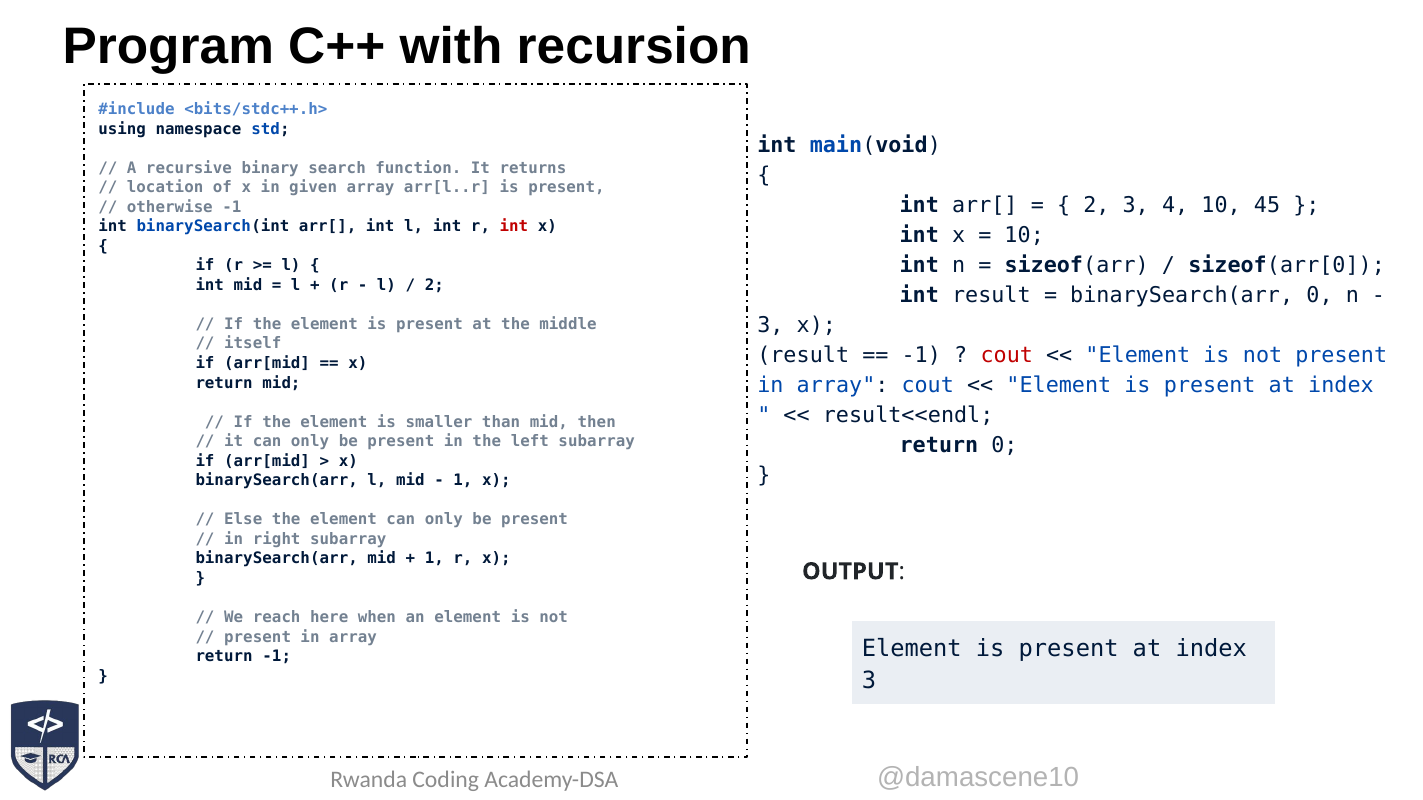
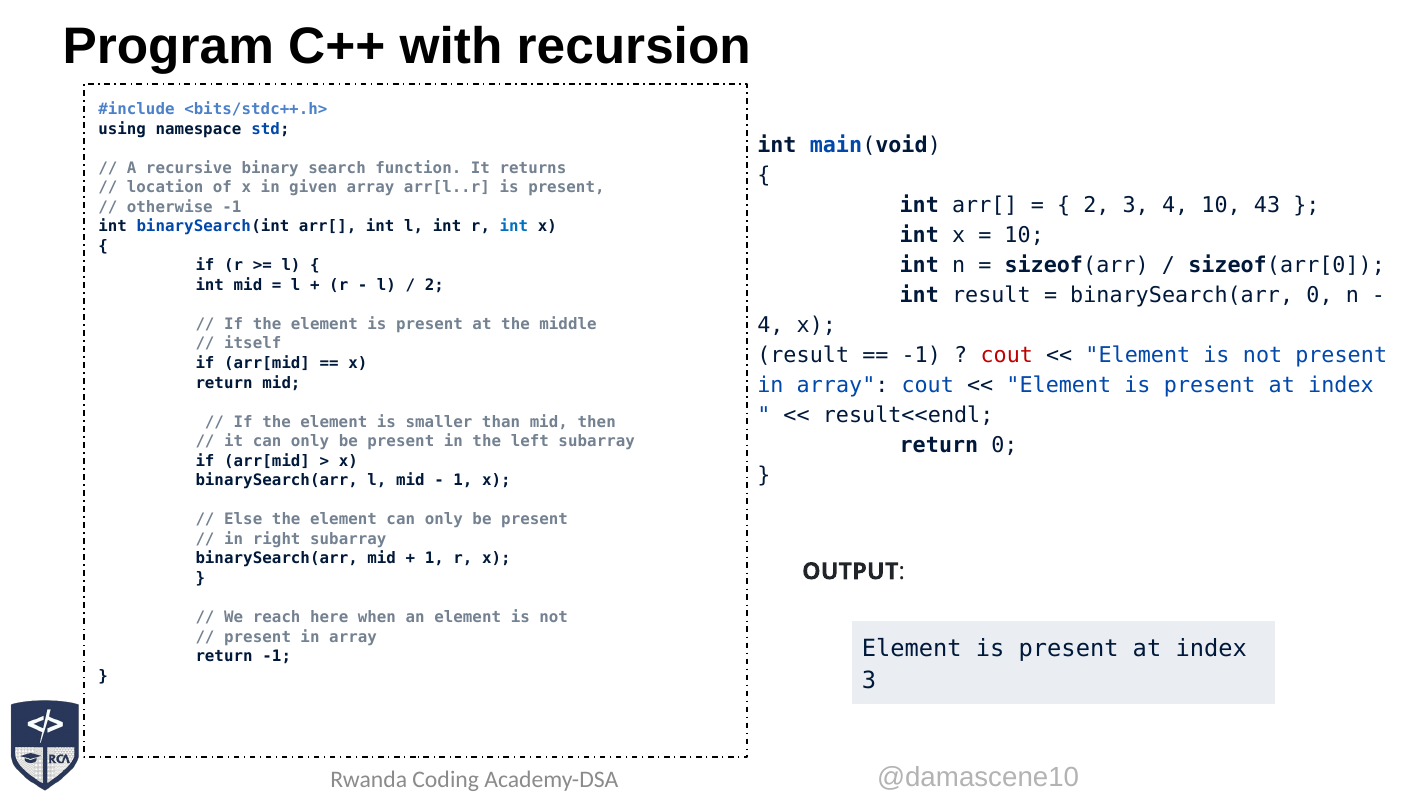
45: 45 -> 43
int at (514, 227) colour: red -> blue
3 at (770, 325): 3 -> 4
